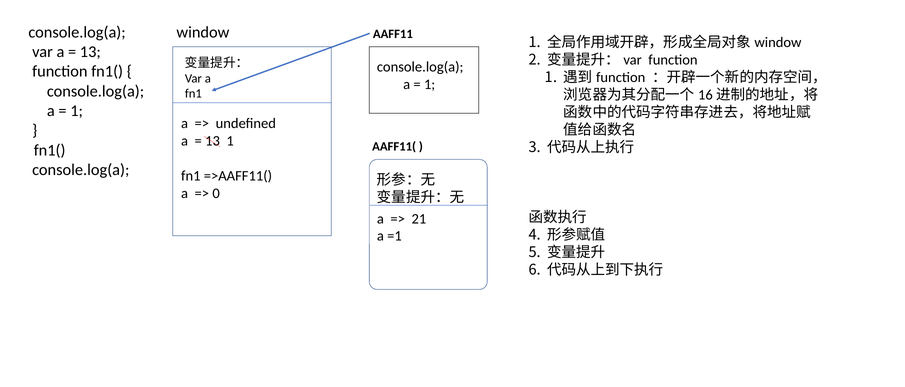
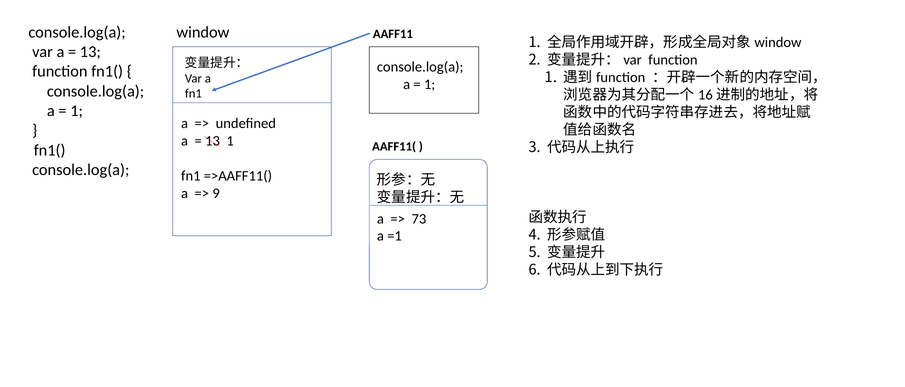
0: 0 -> 9
21: 21 -> 73
